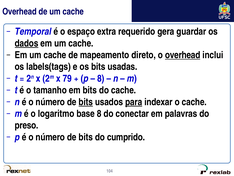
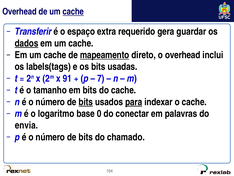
cache at (73, 12) underline: none -> present
Temporal: Temporal -> Transferir
mapeamento underline: none -> present
overhead at (183, 55) underline: present -> none
79: 79 -> 91
8 at (101, 78): 8 -> 7
base 8: 8 -> 0
preso: preso -> envia
cumprido: cumprido -> chamado
